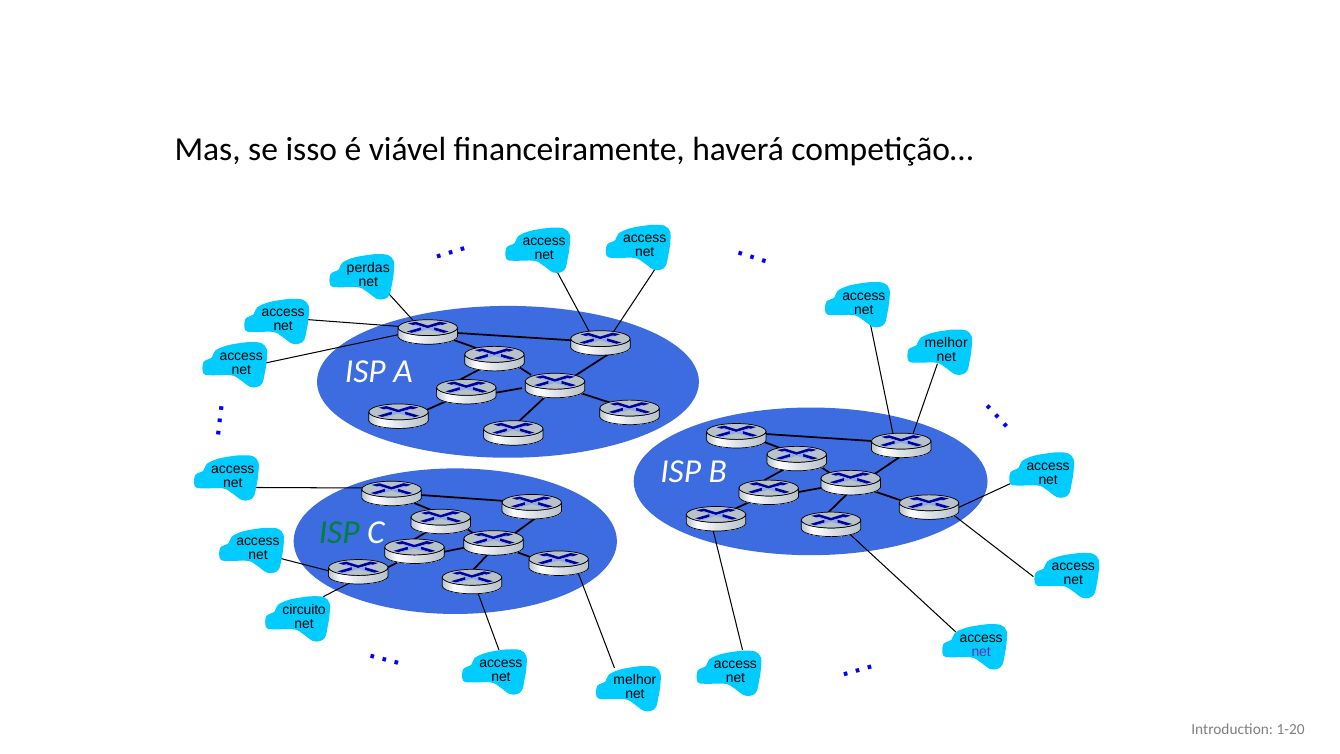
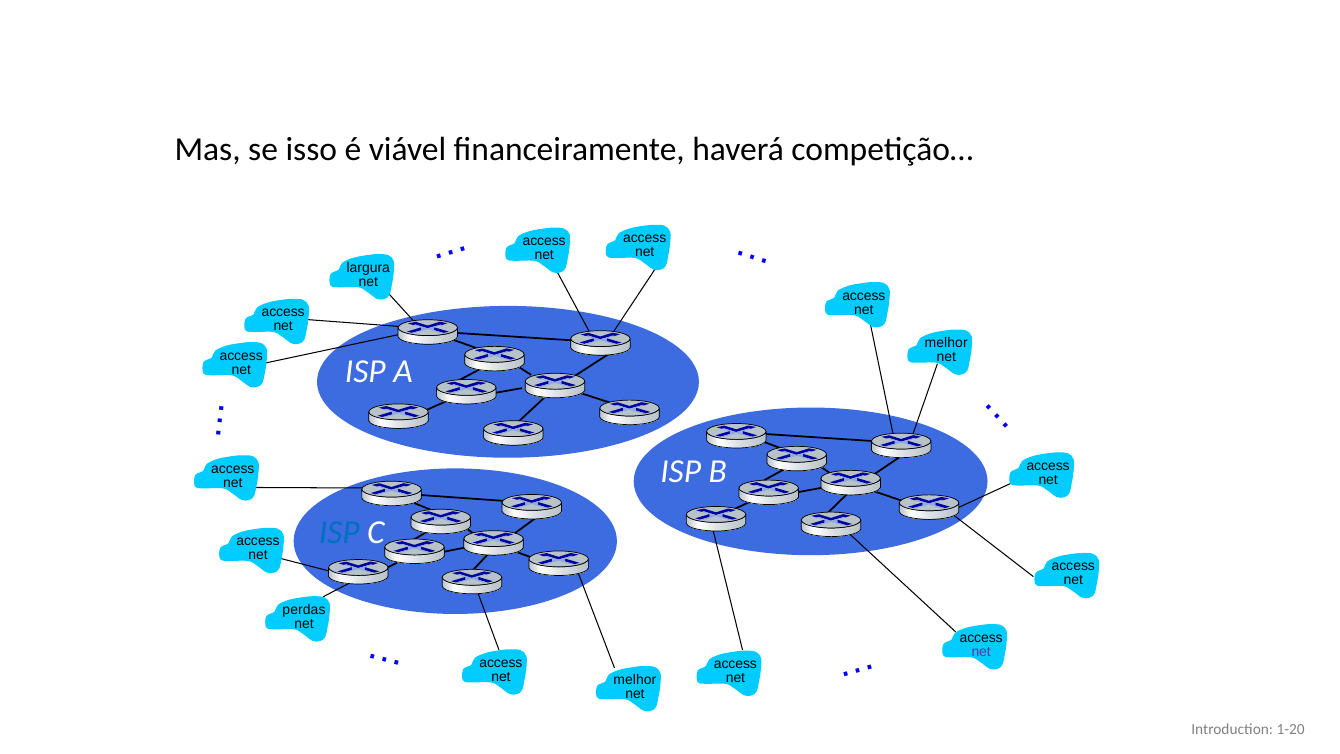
perdas: perdas -> largura
ISP at (339, 532) colour: green -> blue
circuito: circuito -> perdas
